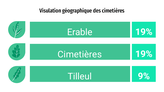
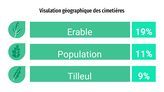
19% at (144, 54): 19% -> 11%
Cimetières at (80, 55): Cimetières -> Population
